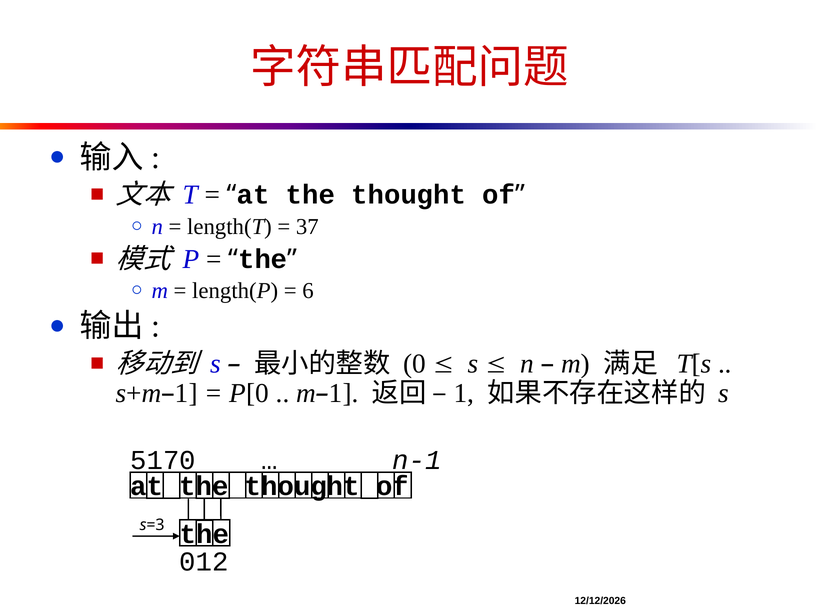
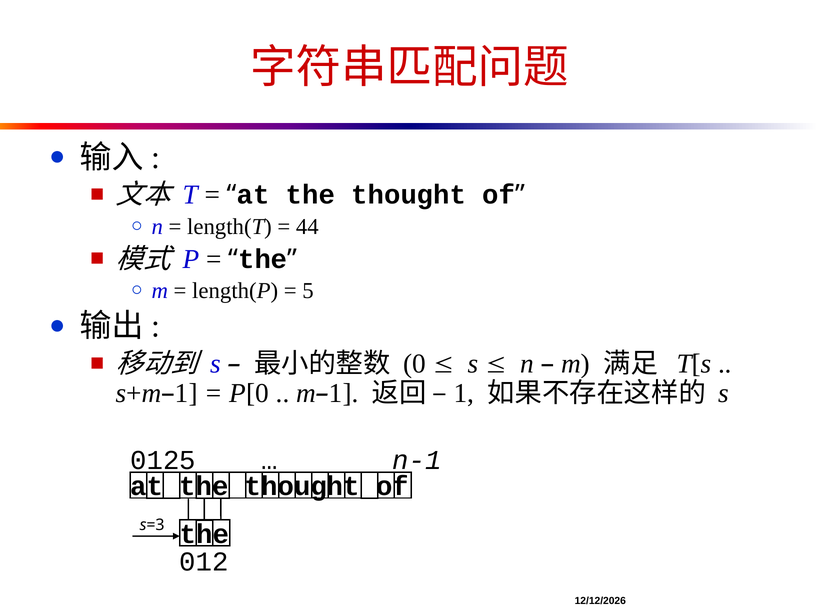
37: 37 -> 44
6: 6 -> 5
5170: 5170 -> 0125
